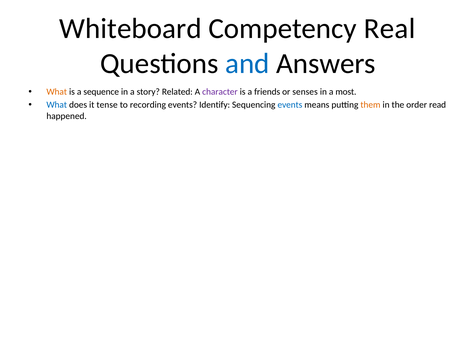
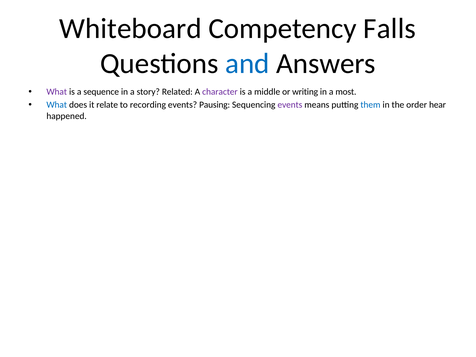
Real: Real -> Falls
What at (57, 92) colour: orange -> purple
friends: friends -> middle
senses: senses -> writing
tense: tense -> relate
Identify: Identify -> Pausing
events at (290, 105) colour: blue -> purple
them colour: orange -> blue
read: read -> hear
